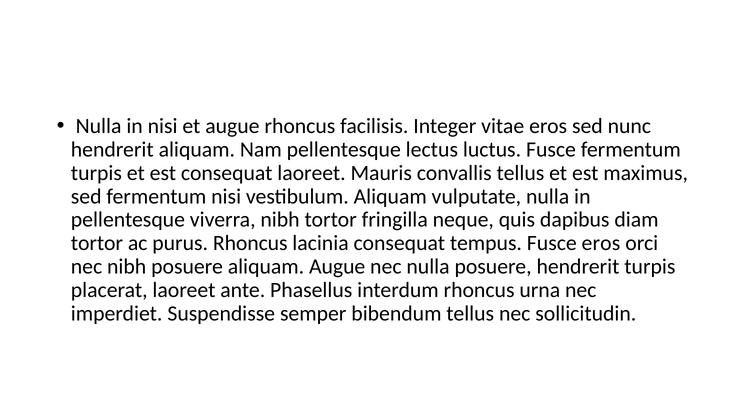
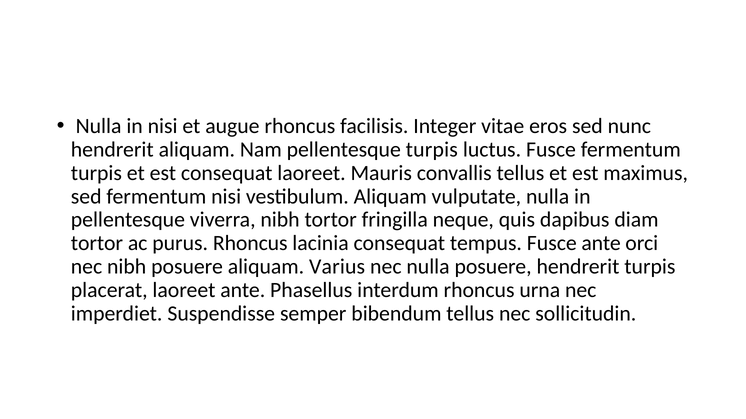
pellentesque lectus: lectus -> turpis
Fusce eros: eros -> ante
aliquam Augue: Augue -> Varius
